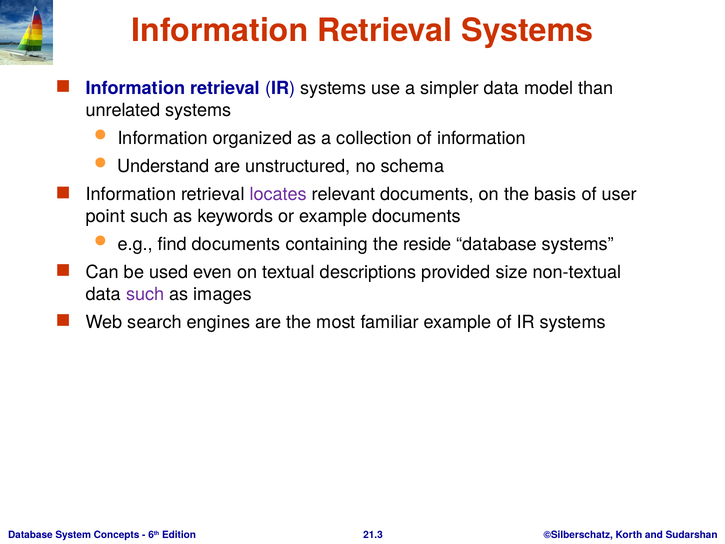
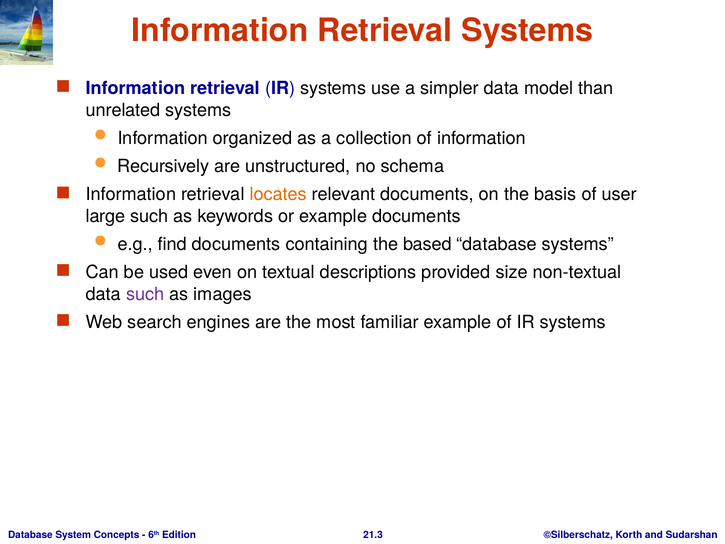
Understand: Understand -> Recursively
locates colour: purple -> orange
point: point -> large
reside: reside -> based
